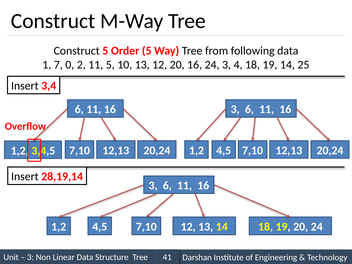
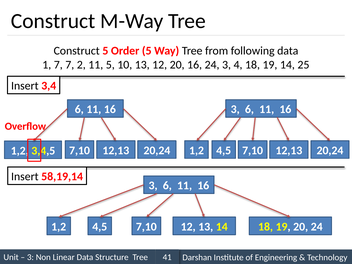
7 0: 0 -> 7
28,19,14: 28,19,14 -> 58,19,14
